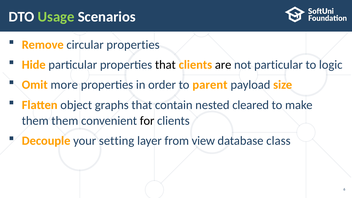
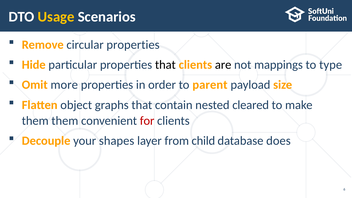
Usage colour: light green -> yellow
not particular: particular -> mappings
logic: logic -> type
for colour: black -> red
setting: setting -> shapes
view: view -> child
class: class -> does
